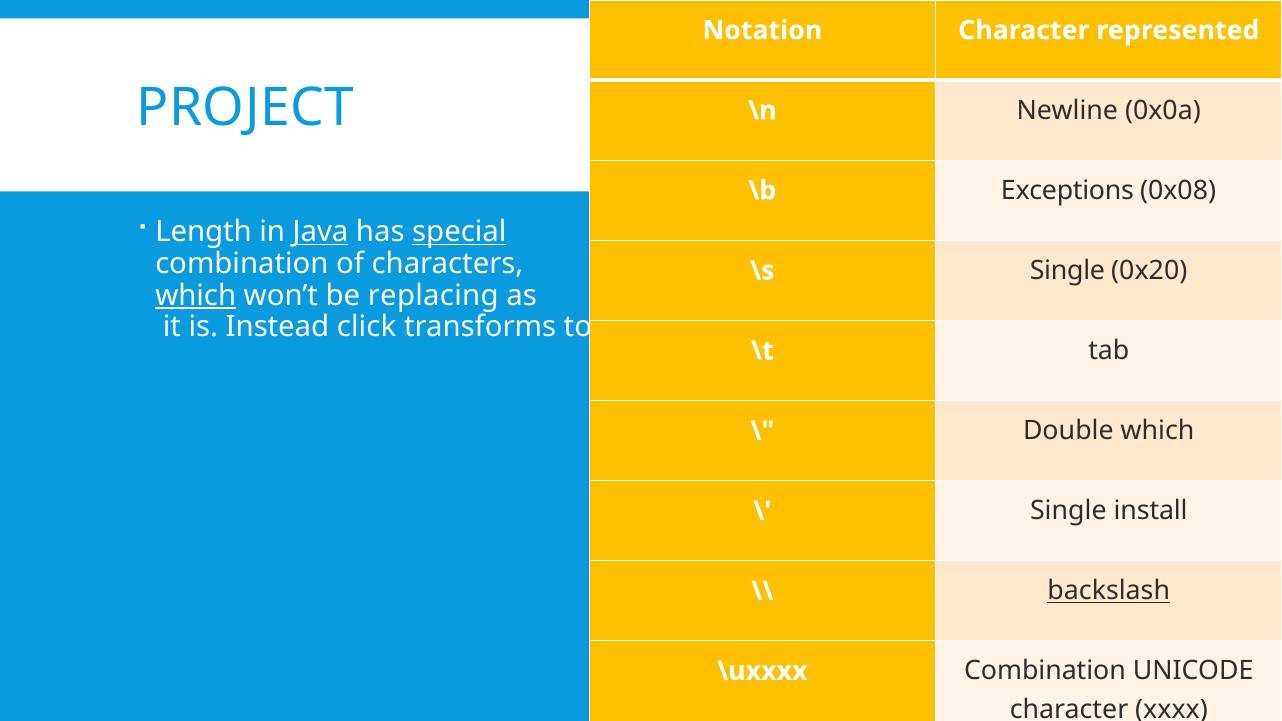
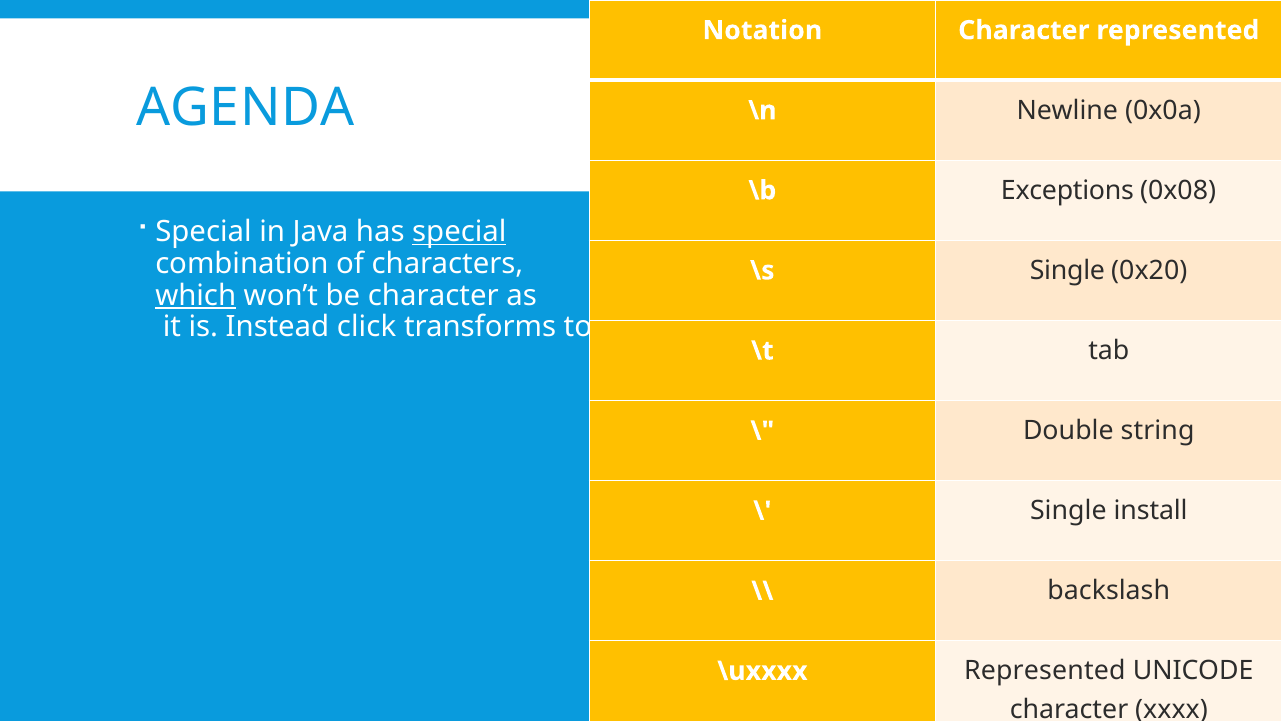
PROJECT: PROJECT -> AGENDA
Length at (204, 232): Length -> Special
Java underline: present -> none
be replacing: replacing -> character
Double which: which -> string
backslash underline: present -> none
\uxxxx Combination: Combination -> Represented
